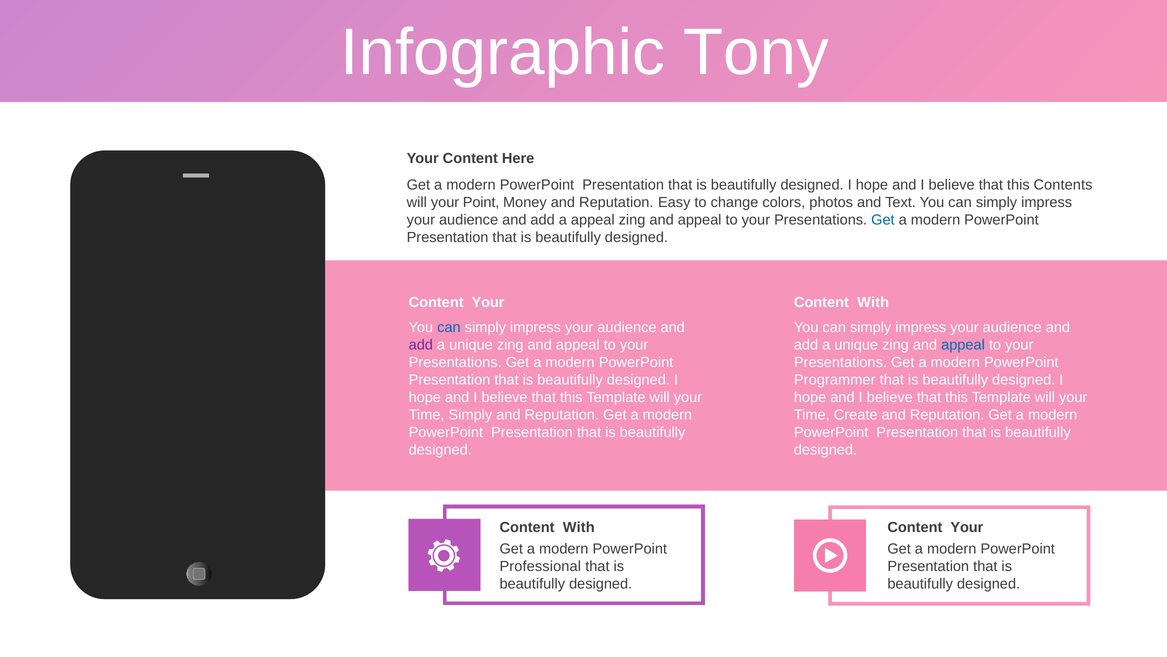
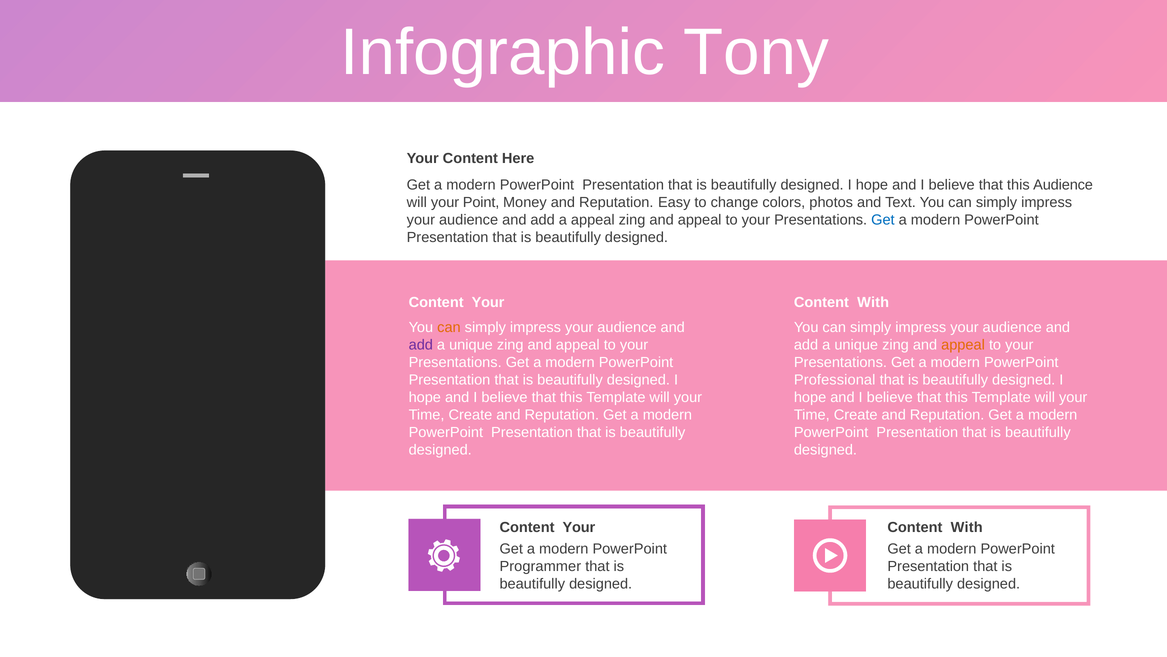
this Contents: Contents -> Audience
can at (449, 327) colour: blue -> orange
appeal at (963, 345) colour: blue -> orange
Programmer: Programmer -> Professional
Simply at (470, 415): Simply -> Create
With at (579, 527): With -> Your
Your at (967, 527): Your -> With
Professional: Professional -> Programmer
